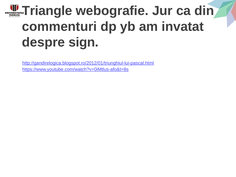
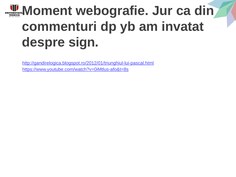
Triangle: Triangle -> Moment
